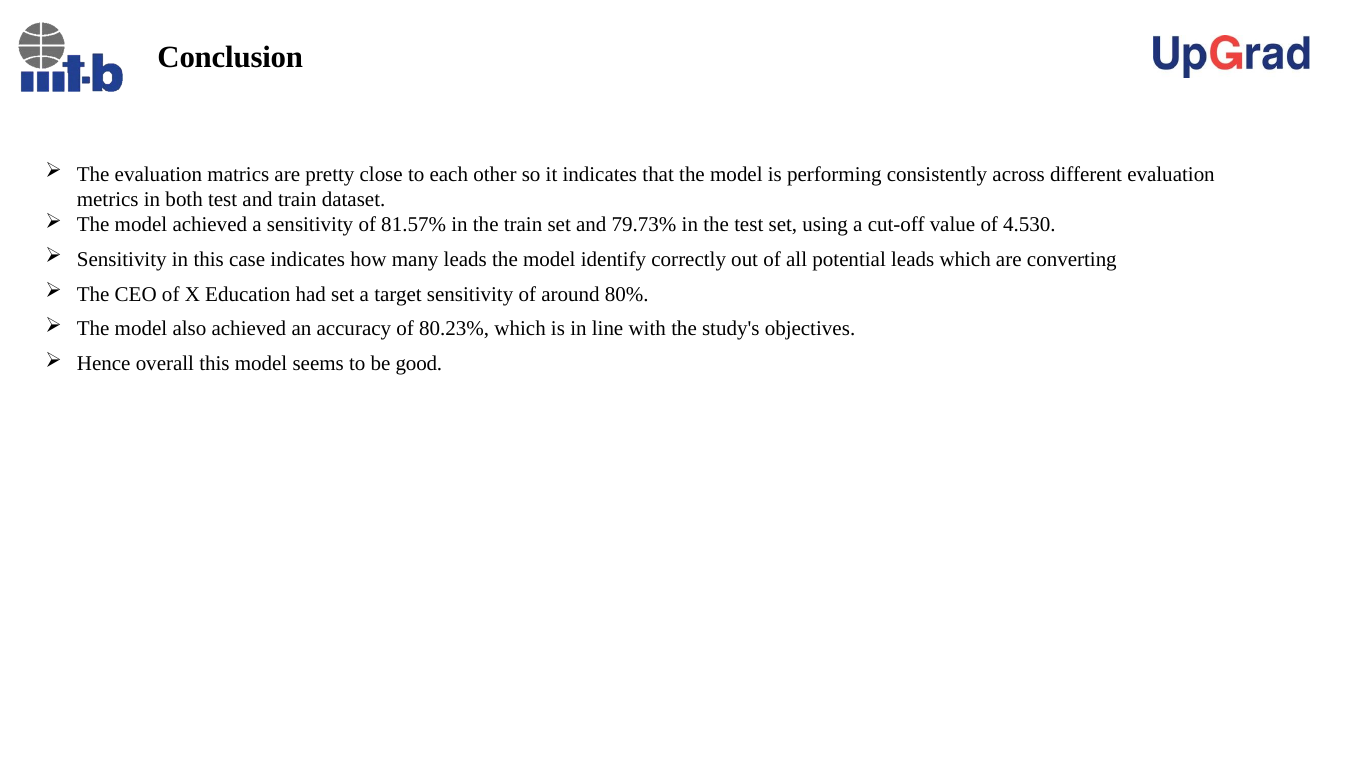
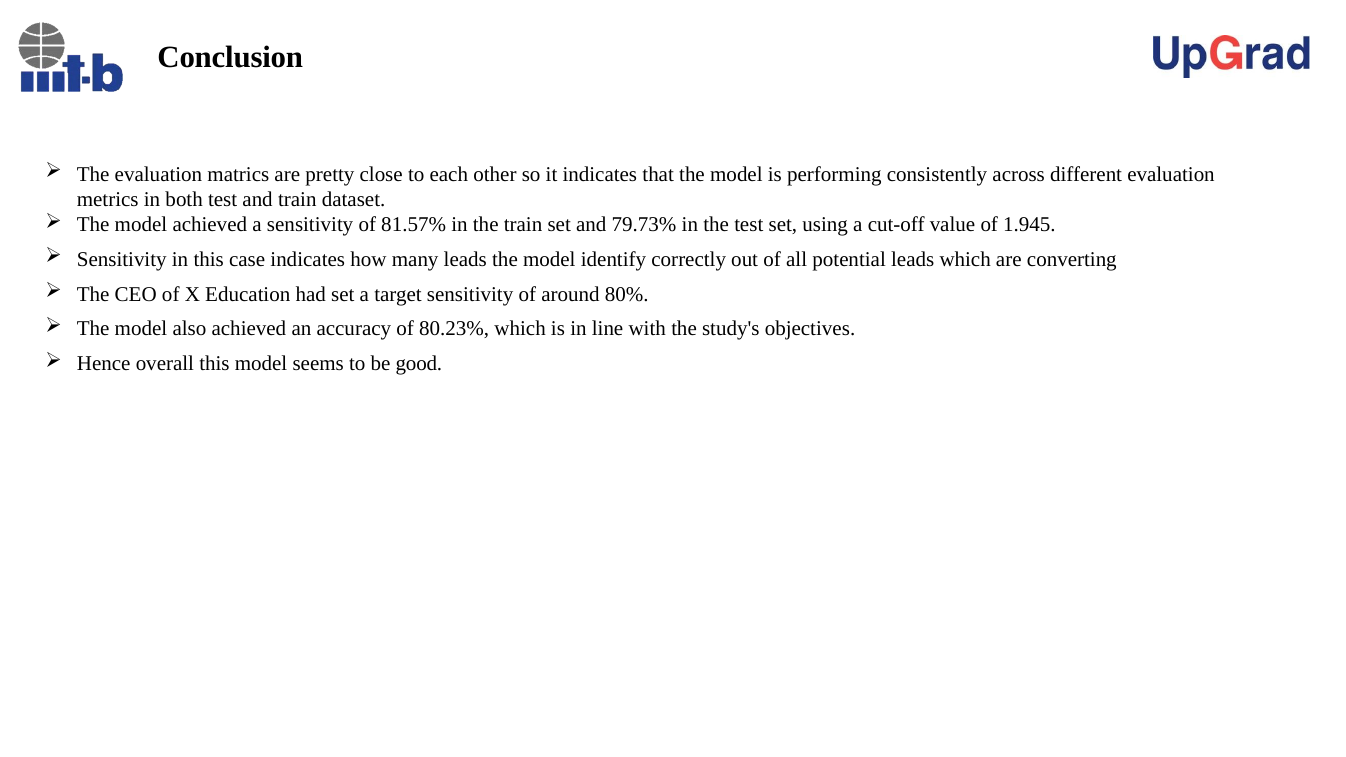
4.530: 4.530 -> 1.945
